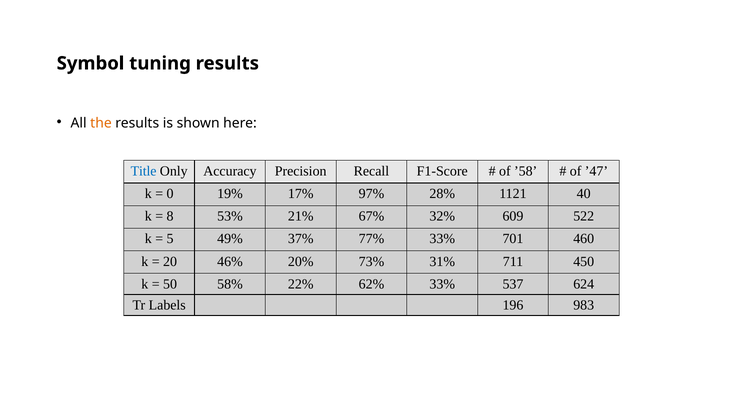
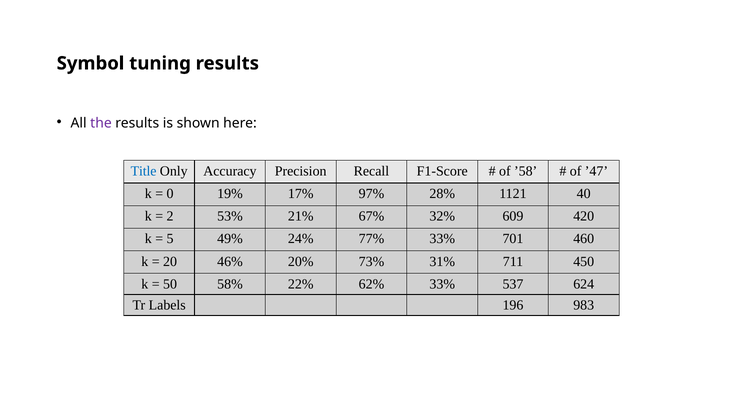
the colour: orange -> purple
8: 8 -> 2
522: 522 -> 420
37%: 37% -> 24%
